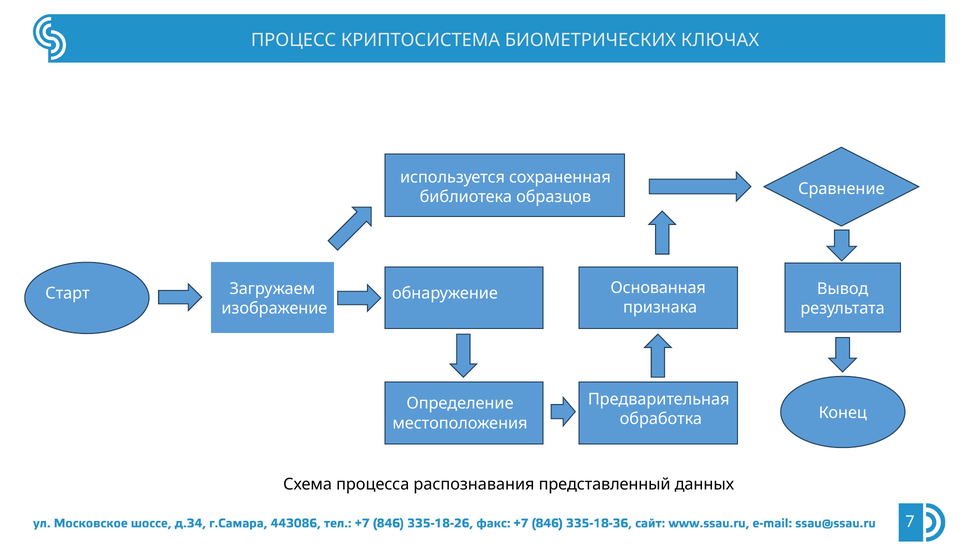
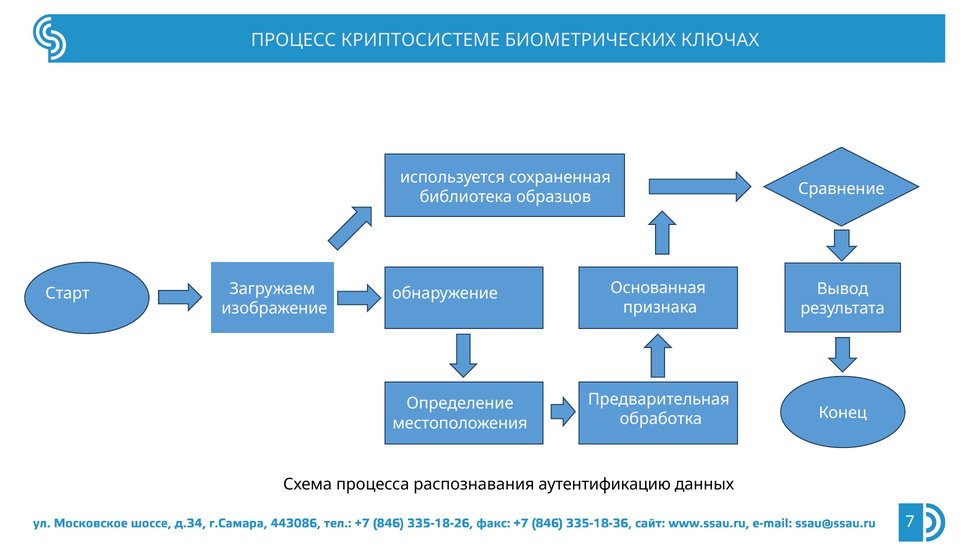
КРИПТОСИСТЕМА: КРИПТОСИСТЕМА -> КРИПТОСИСТЕМЕ
представленный: представленный -> аутентификацию
